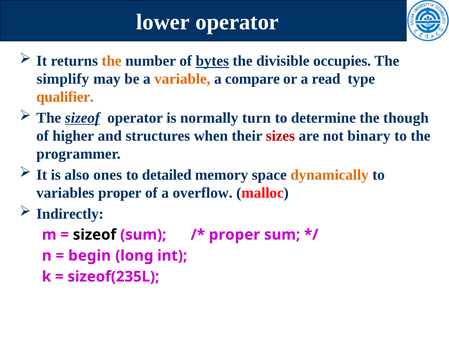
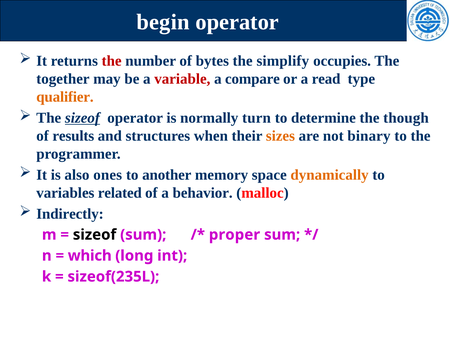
lower: lower -> begin
the at (112, 61) colour: orange -> red
bytes underline: present -> none
divisible: divisible -> simplify
simplify: simplify -> together
variable colour: orange -> red
higher: higher -> results
sizes colour: red -> orange
detailed: detailed -> another
variables proper: proper -> related
overflow: overflow -> behavior
begin: begin -> which
